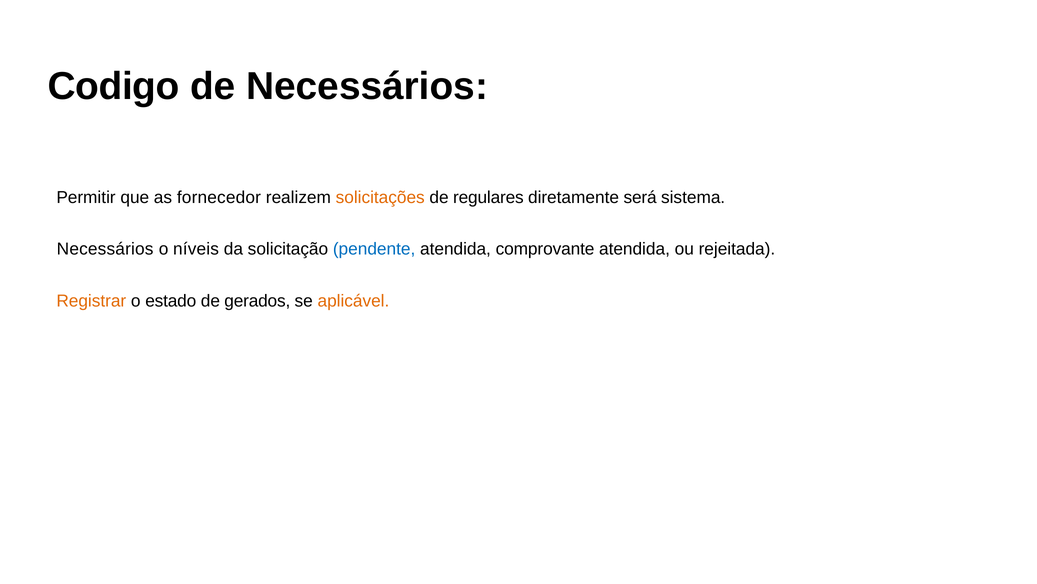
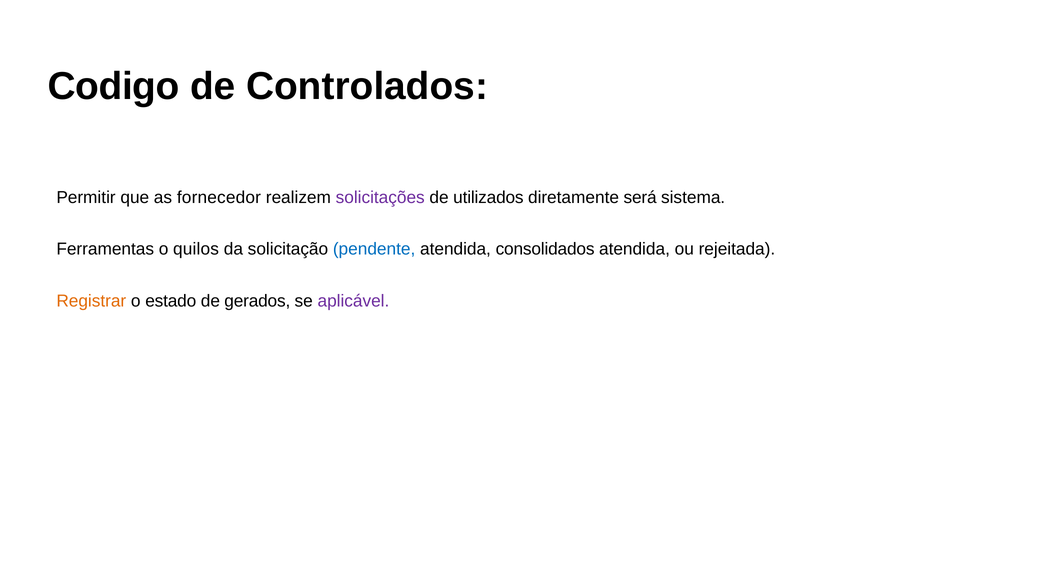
de Necessários: Necessários -> Controlados
solicitações colour: orange -> purple
regulares: regulares -> utilizados
Necessários at (105, 249): Necessários -> Ferramentas
níveis: níveis -> quilos
comprovante: comprovante -> consolidados
aplicável colour: orange -> purple
